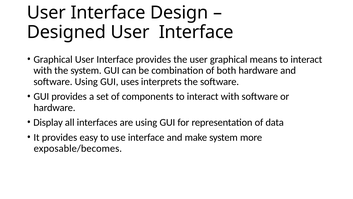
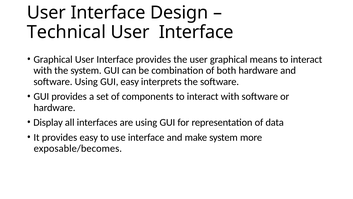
Designed: Designed -> Technical
GUI uses: uses -> easy
